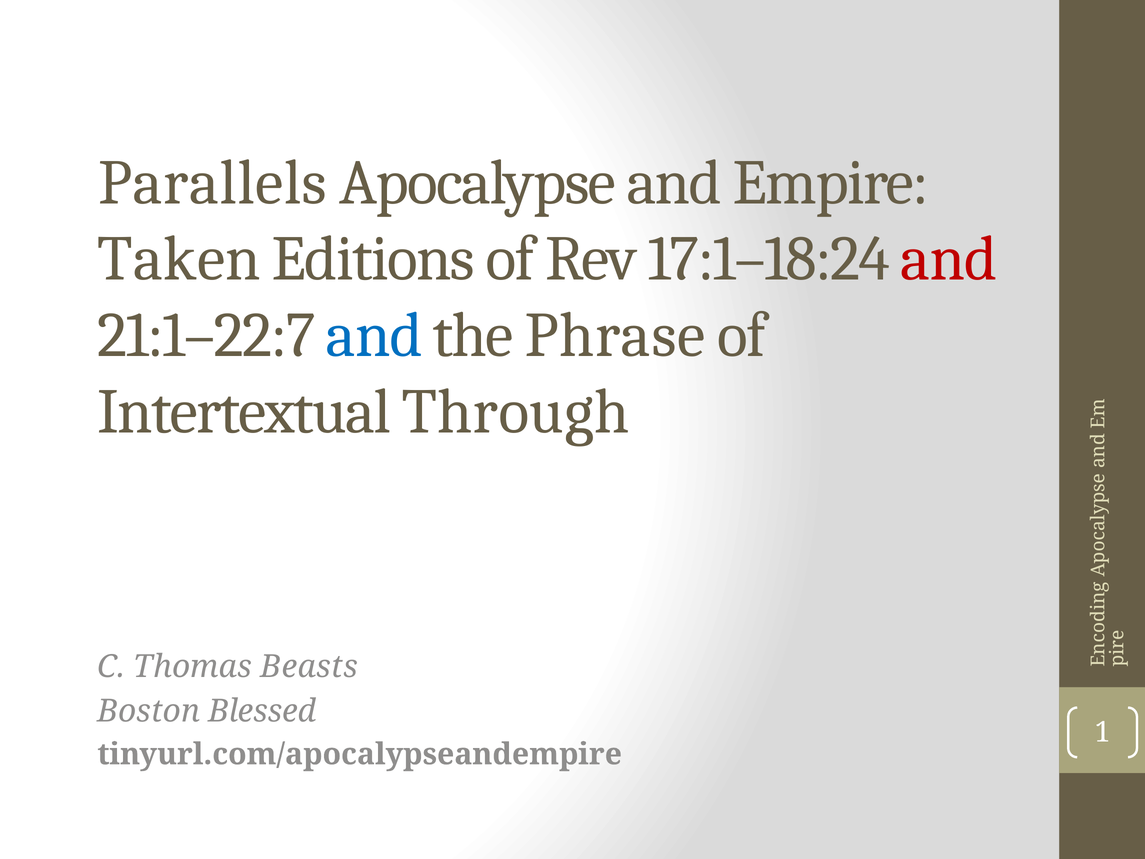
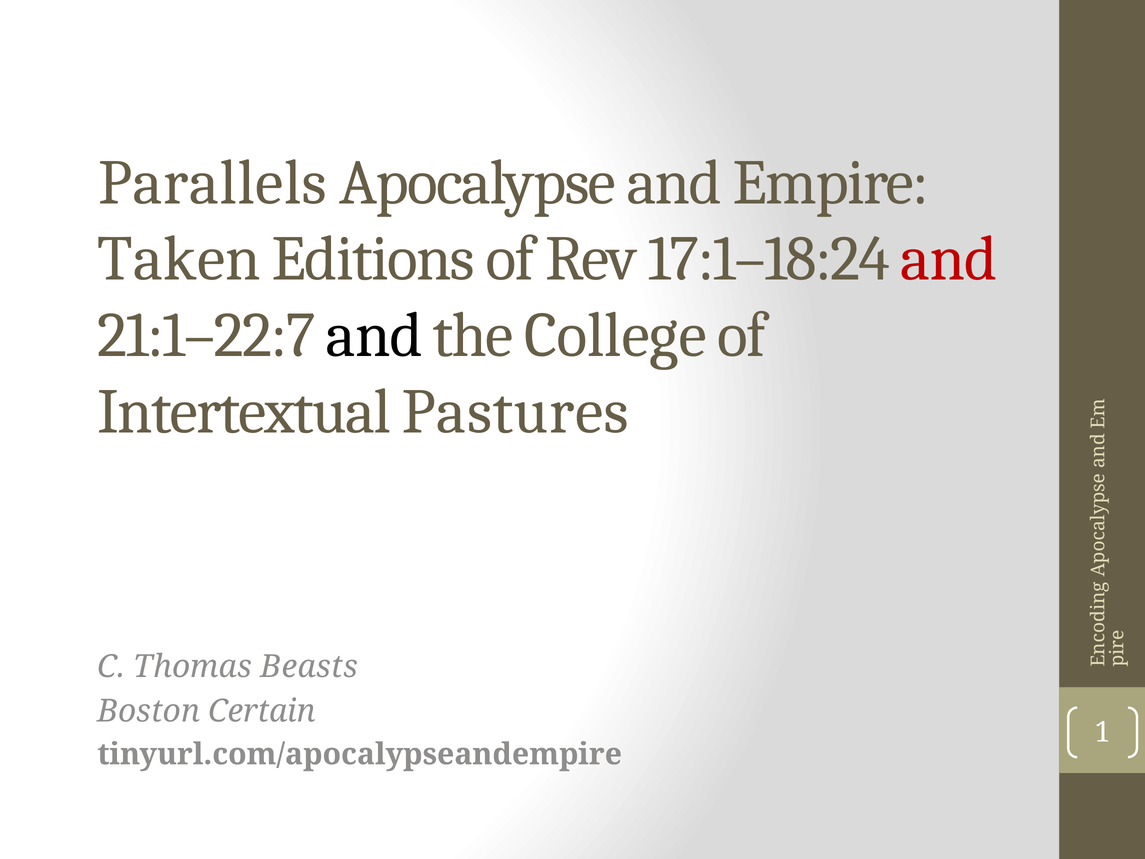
and at (374, 335) colour: blue -> black
Phrase: Phrase -> College
Through: Through -> Pastures
Blessed: Blessed -> Certain
